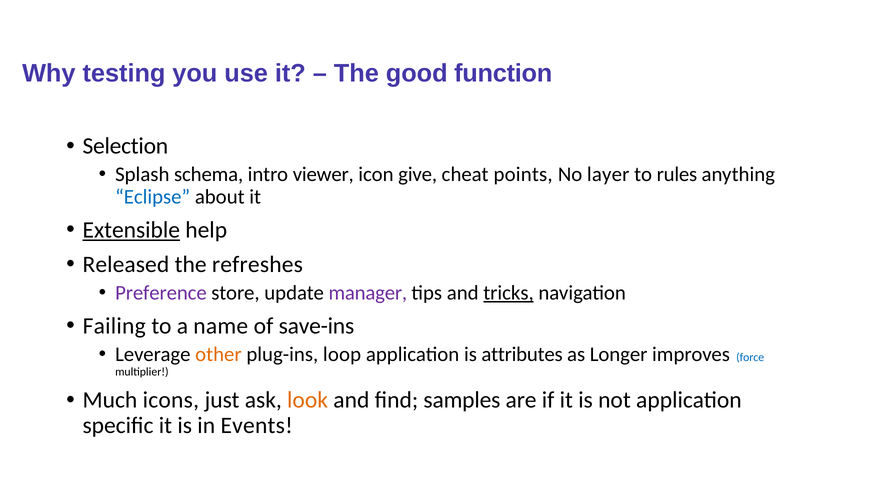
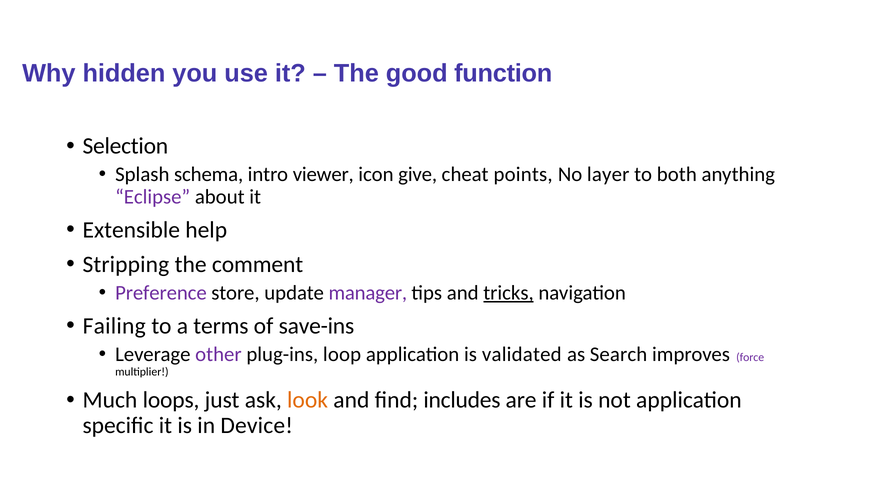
testing: testing -> hidden
rules: rules -> both
Eclipse colour: blue -> purple
Extensible underline: present -> none
Released: Released -> Stripping
refreshes: refreshes -> comment
name: name -> terms
other colour: orange -> purple
attributes: attributes -> validated
Longer: Longer -> Search
force colour: blue -> purple
icons: icons -> loops
samples: samples -> includes
Events: Events -> Device
